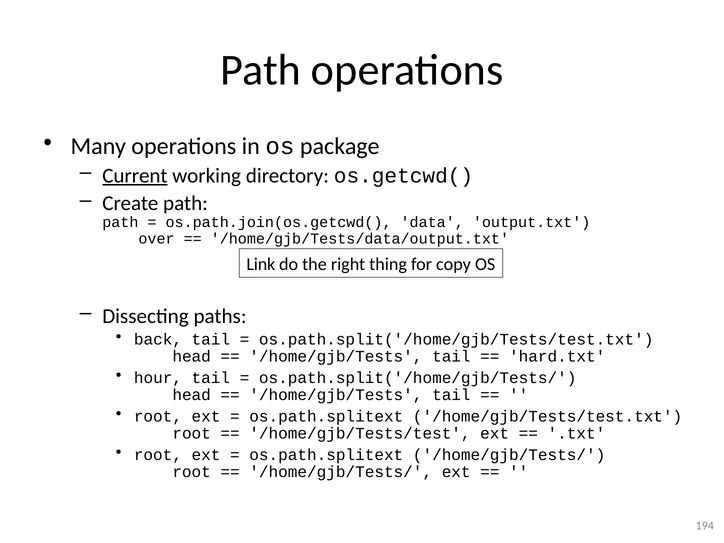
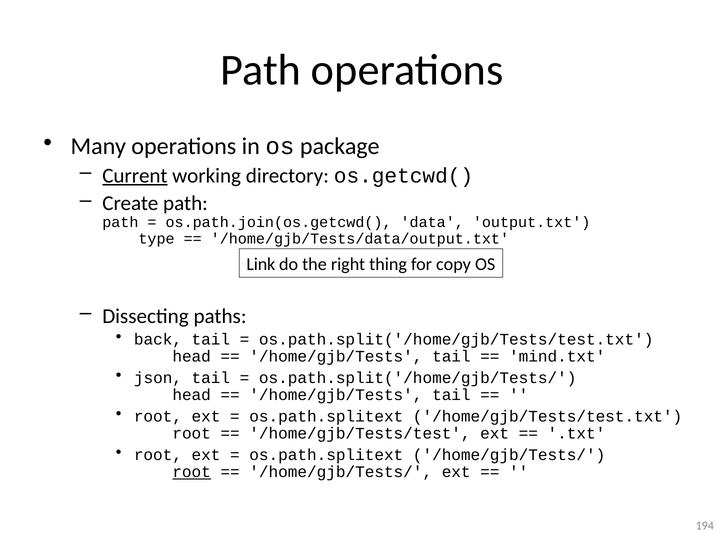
over: over -> type
hard.txt: hard.txt -> mind.txt
hour: hour -> json
root at (192, 472) underline: none -> present
